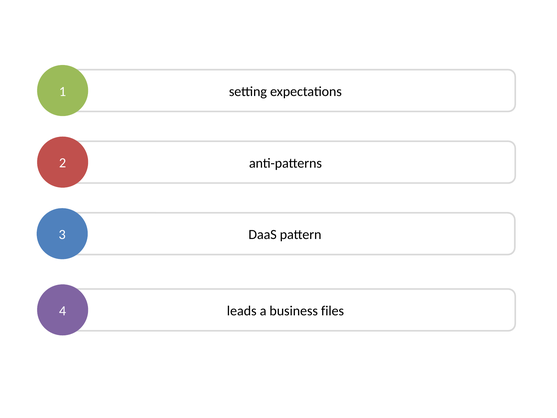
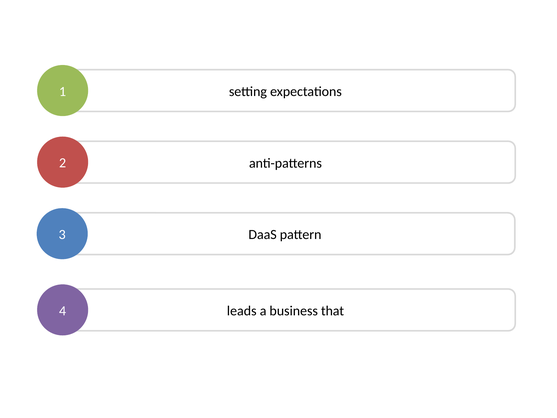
files: files -> that
